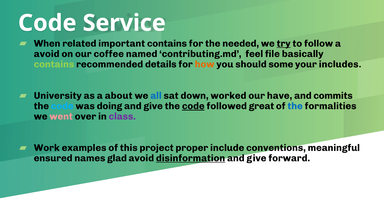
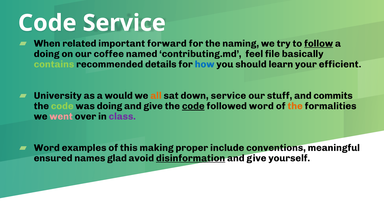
important contains: contains -> forward
needed: needed -> naming
try underline: present -> none
follow underline: none -> present
avoid at (47, 54): avoid -> doing
how colour: orange -> blue
some: some -> learn
includes: includes -> efficient
about: about -> would
all colour: blue -> orange
down worked: worked -> service
have: have -> stuff
code at (62, 106) colour: light blue -> light green
followed great: great -> word
the at (295, 106) colour: blue -> orange
Work at (47, 148): Work -> Word
project: project -> making
forward: forward -> yourself
